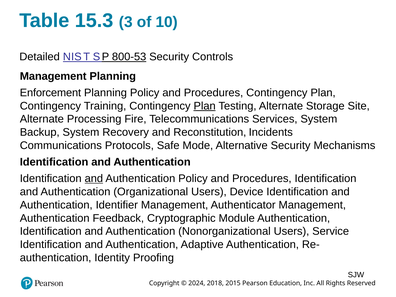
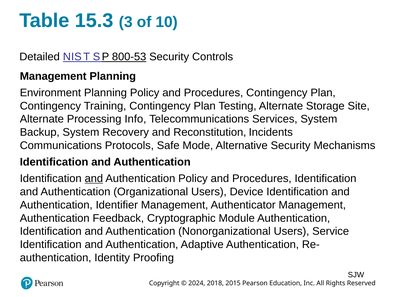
Enforcement: Enforcement -> Environment
Plan at (205, 106) underline: present -> none
Fire: Fire -> Info
